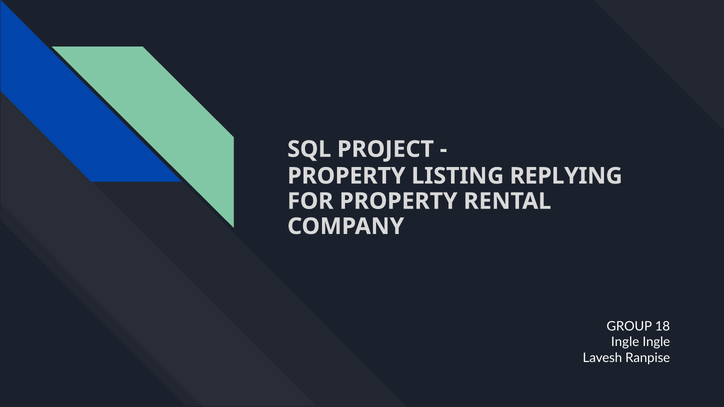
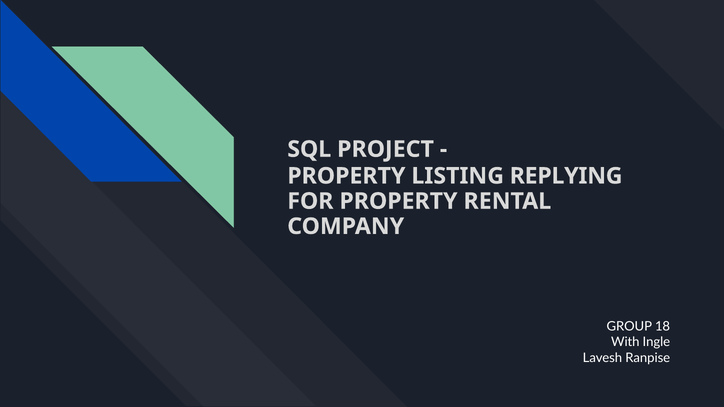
Ingle at (625, 342): Ingle -> With
